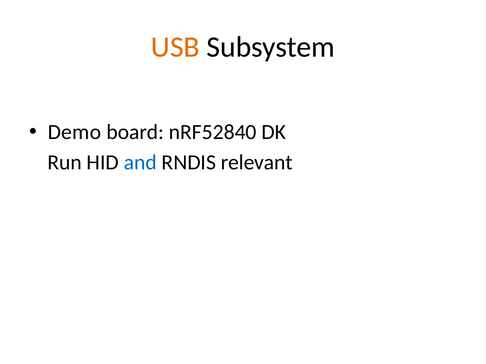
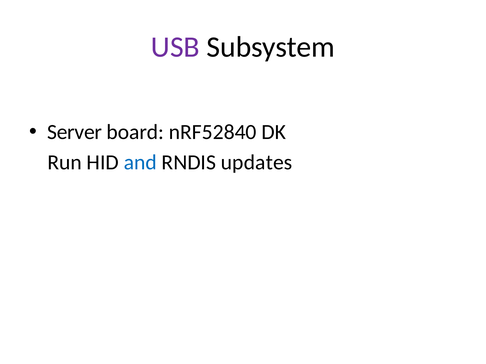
USB colour: orange -> purple
Demo: Demo -> Server
relevant: relevant -> updates
